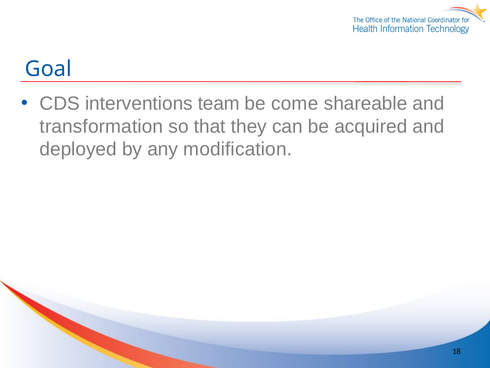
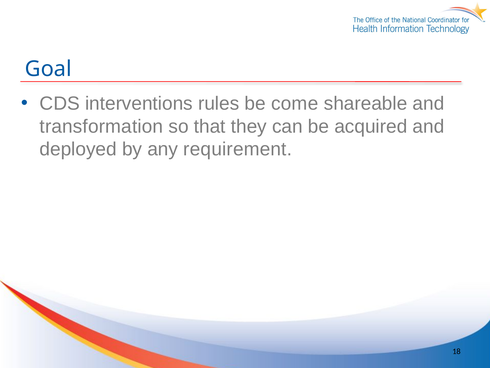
team: team -> rules
modification: modification -> requirement
